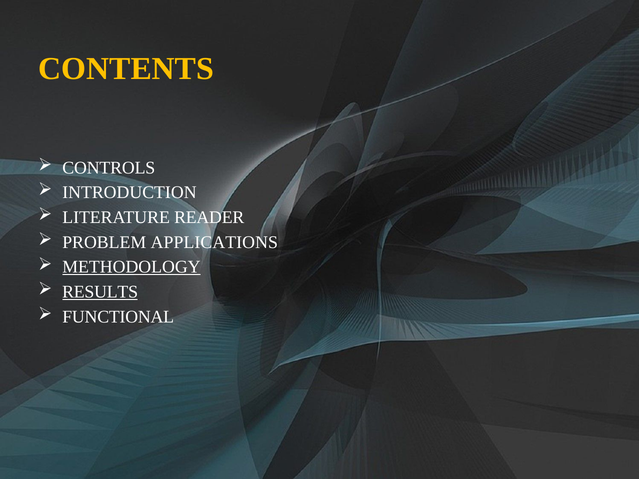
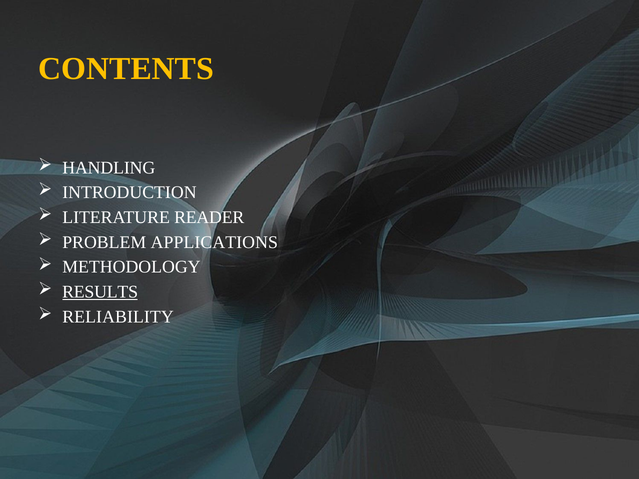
CONTROLS: CONTROLS -> HANDLING
METHODOLOGY underline: present -> none
FUNCTIONAL: FUNCTIONAL -> RELIABILITY
